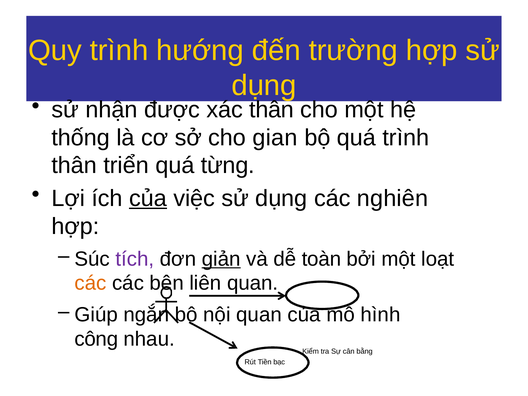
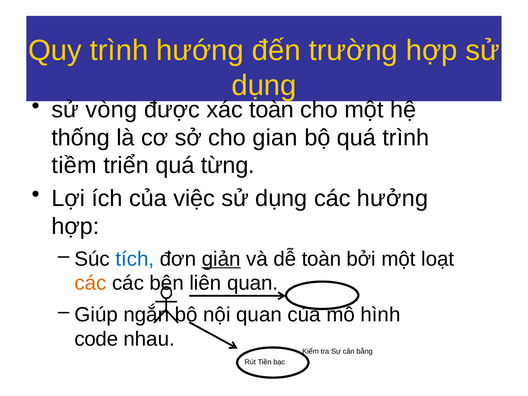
nhận: nhận -> vòng
xác thân: thân -> toàn
thân at (74, 165): thân -> tiềm
của at (148, 198) underline: present -> none
nghiên: nghiên -> hưởng
tích colour: purple -> blue
công: công -> code
